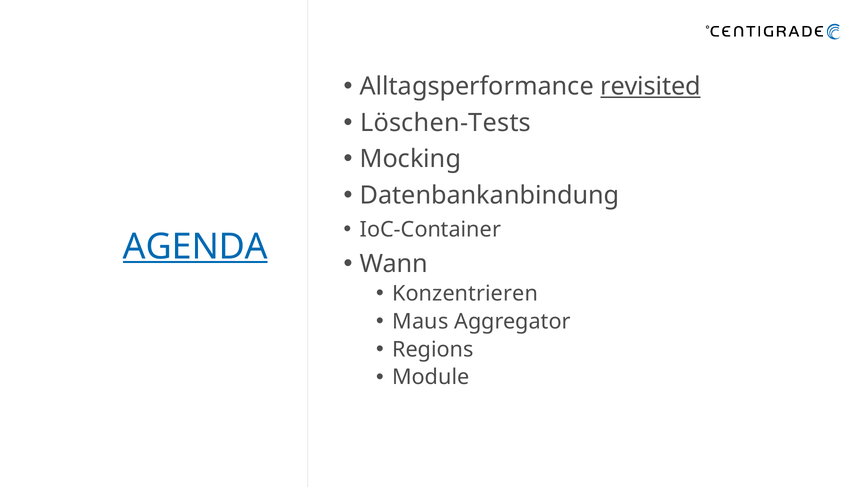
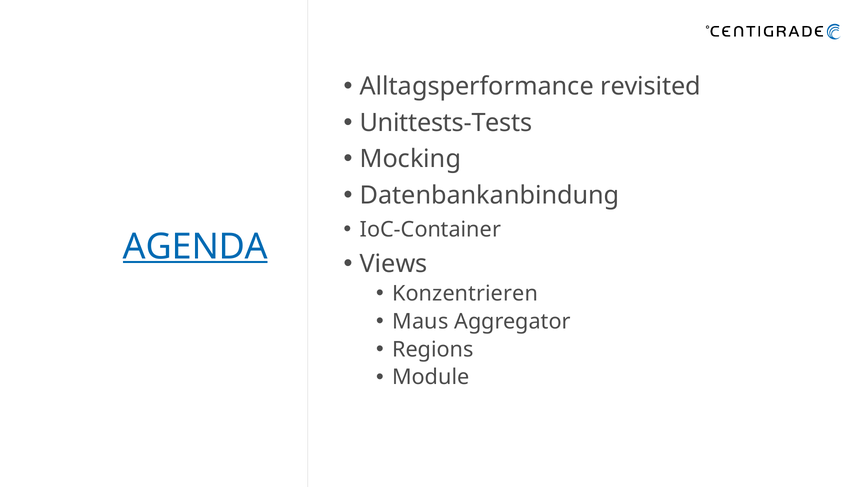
revisited underline: present -> none
Löschen-Tests: Löschen-Tests -> Unittests-Tests
Wann: Wann -> Views
